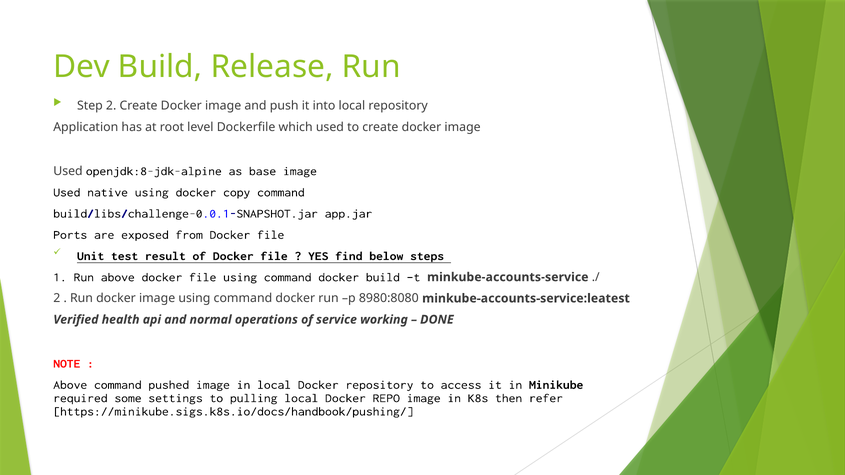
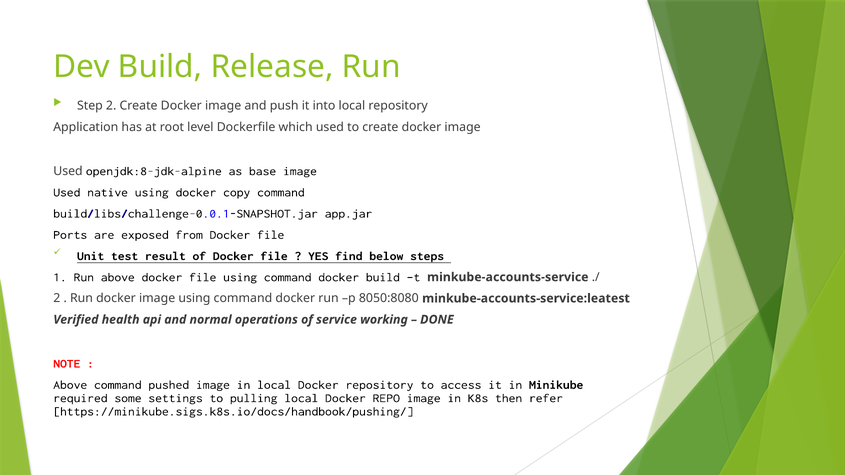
8980:8080: 8980:8080 -> 8050:8080
